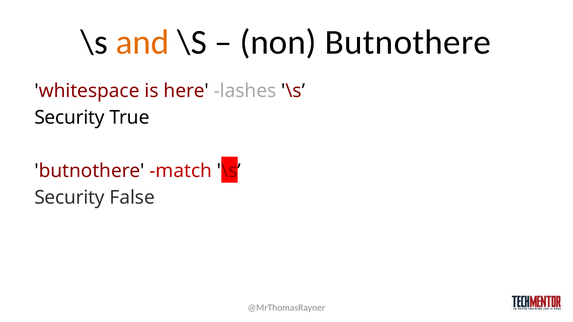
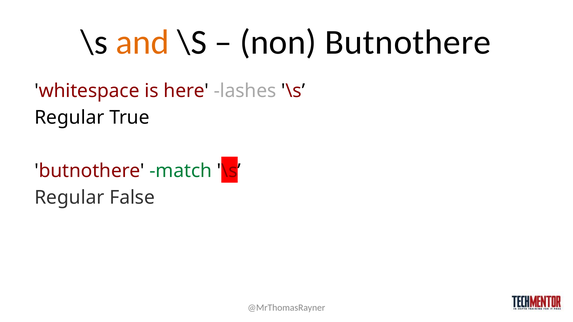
Security at (70, 118): Security -> Regular
match colour: red -> green
Security at (70, 198): Security -> Regular
